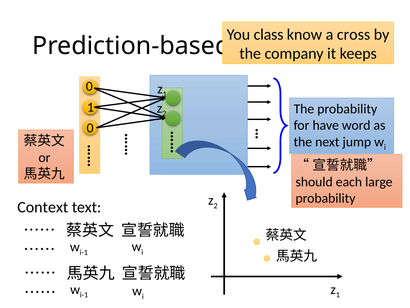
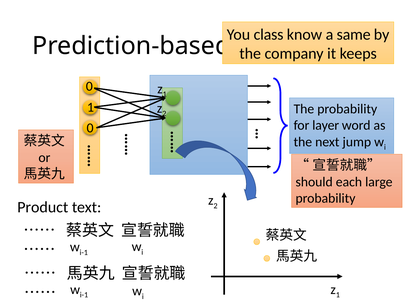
cross: cross -> same
have: have -> layer
Context: Context -> Product
